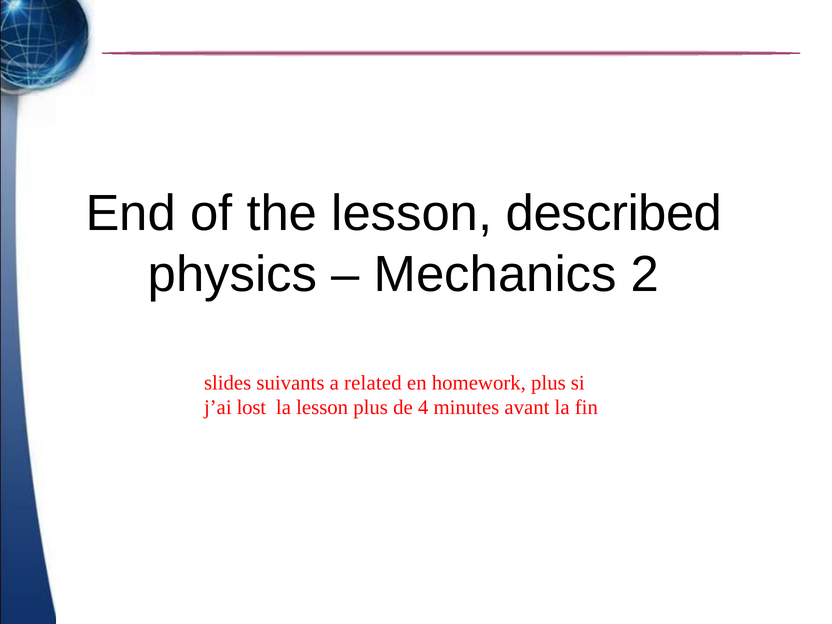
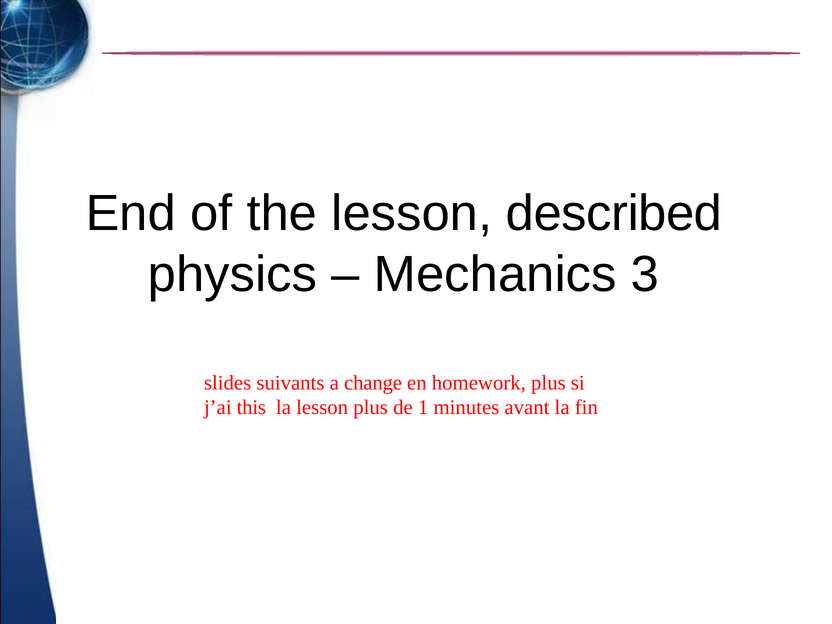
2: 2 -> 3
related: related -> change
lost: lost -> this
4: 4 -> 1
